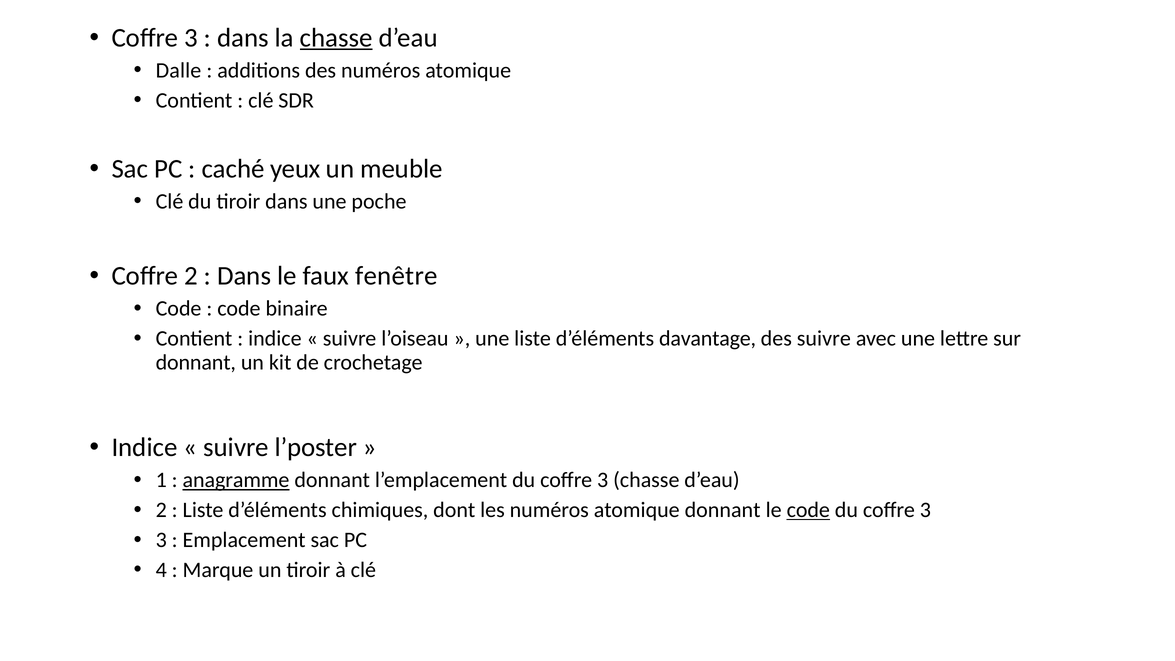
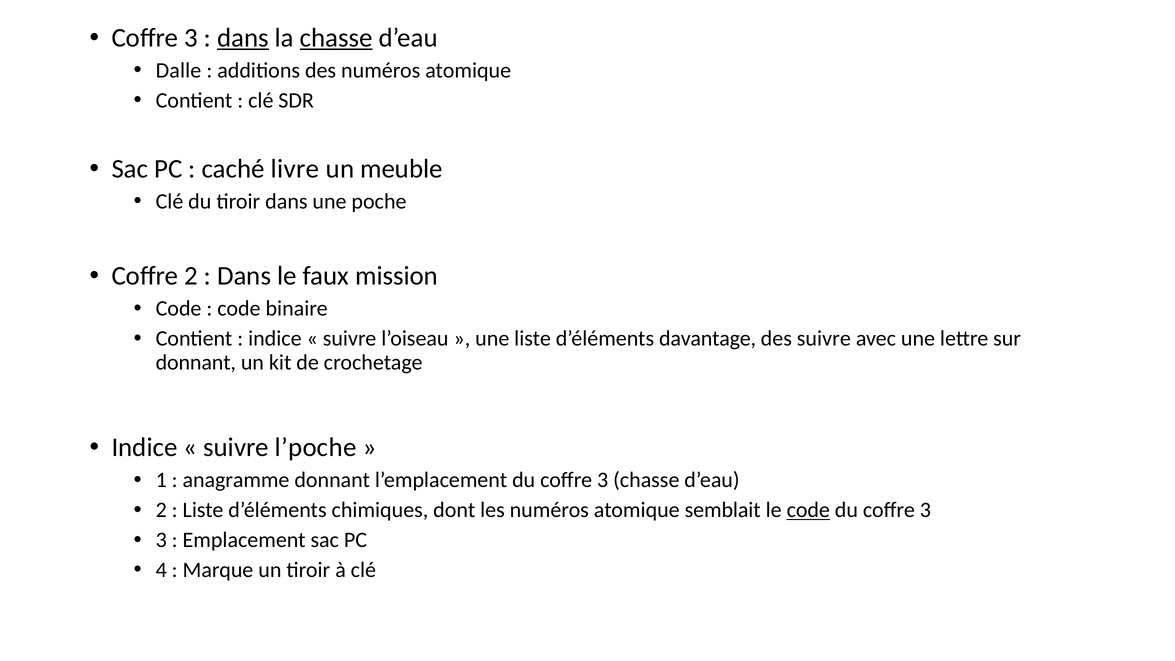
dans at (243, 38) underline: none -> present
yeux: yeux -> livre
fenêtre: fenêtre -> mission
l’poster: l’poster -> l’poche
anagramme underline: present -> none
atomique donnant: donnant -> semblait
